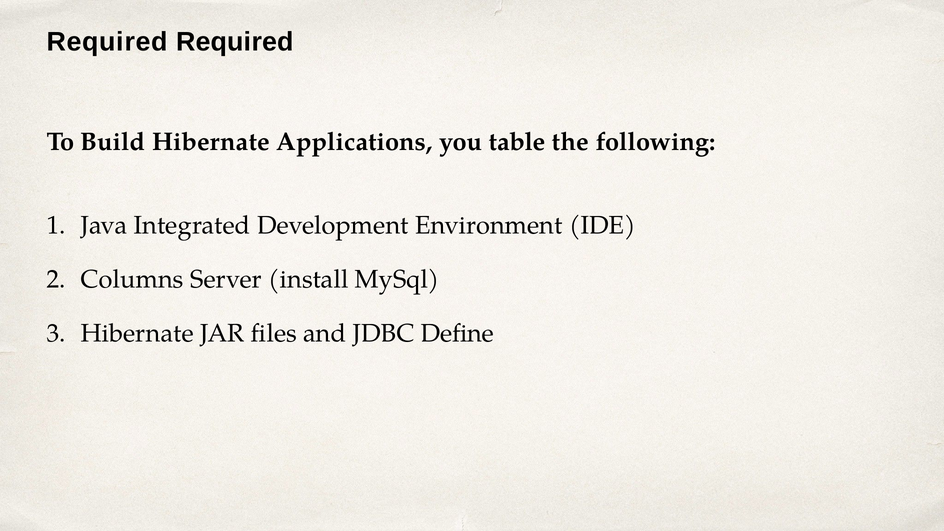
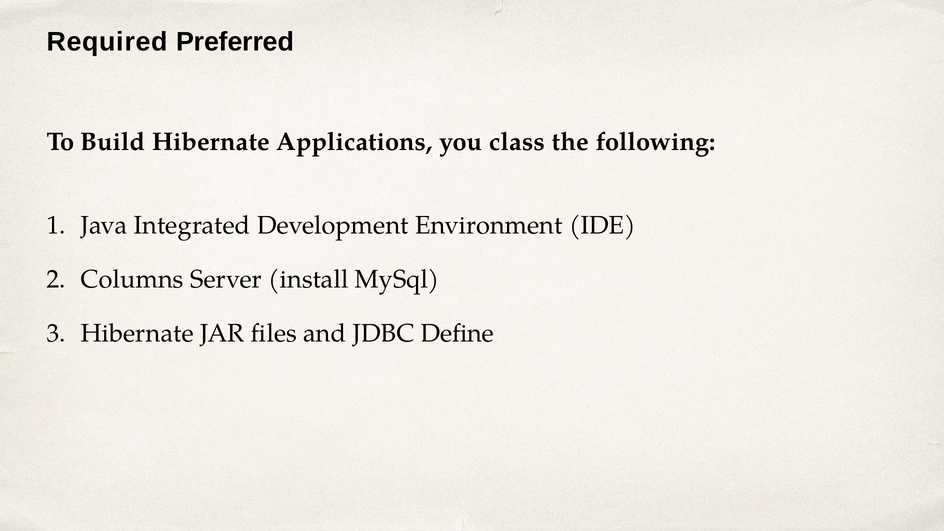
Required Required: Required -> Preferred
table: table -> class
